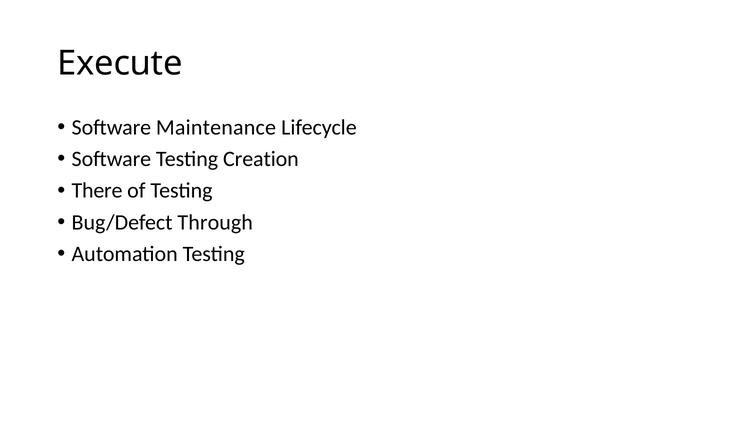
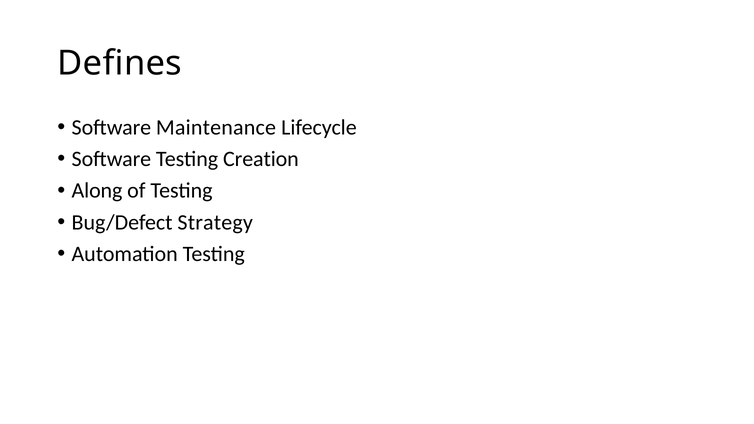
Execute: Execute -> Defines
There: There -> Along
Through: Through -> Strategy
